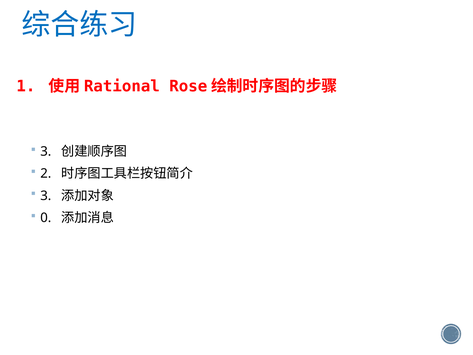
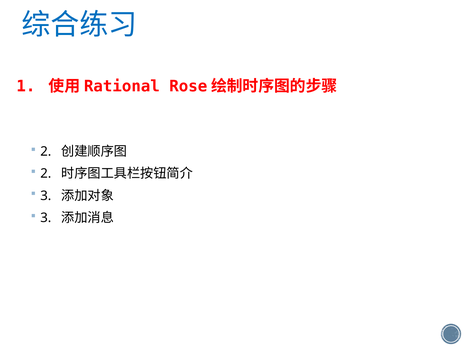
3 at (46, 151): 3 -> 2
0 at (46, 218): 0 -> 3
